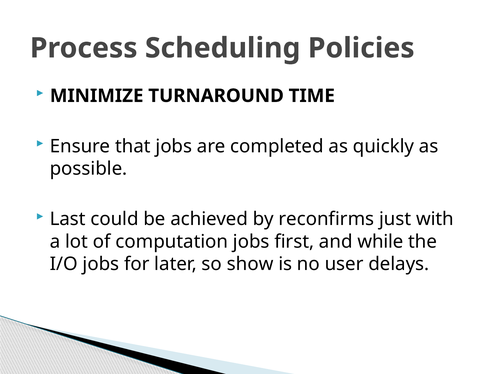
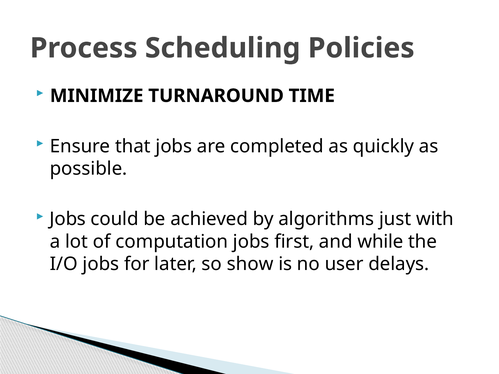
Last at (68, 219): Last -> Jobs
reconfirms: reconfirms -> algorithms
